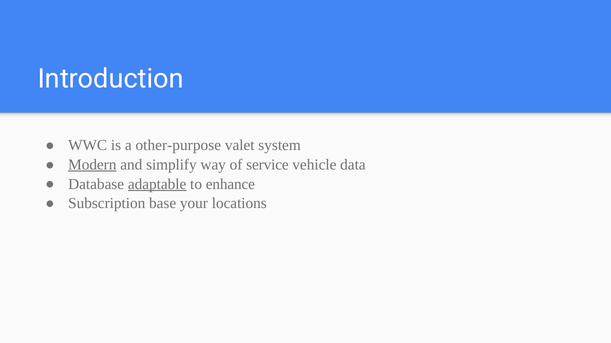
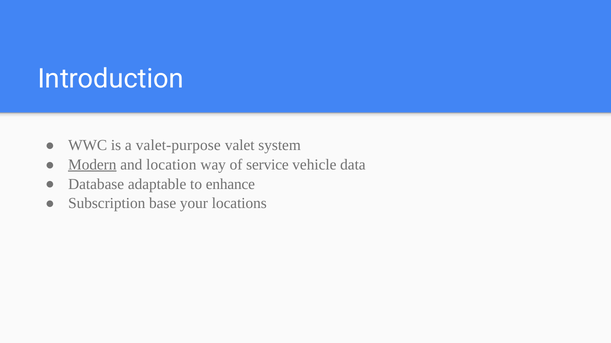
other-purpose: other-purpose -> valet-purpose
simplify: simplify -> location
adaptable underline: present -> none
